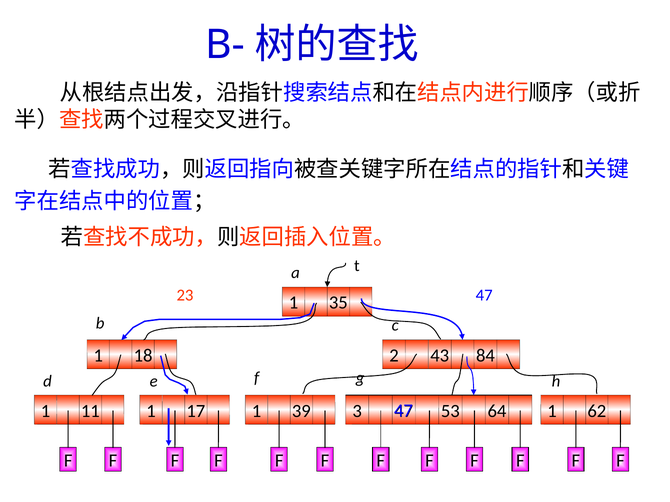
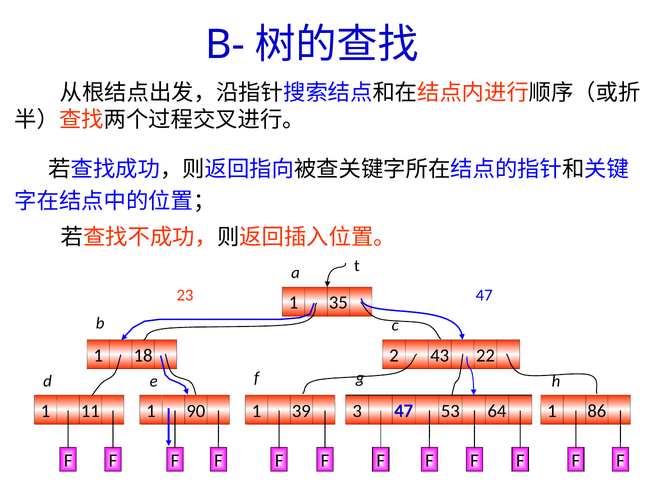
84: 84 -> 22
17: 17 -> 90
62: 62 -> 86
